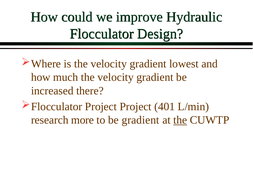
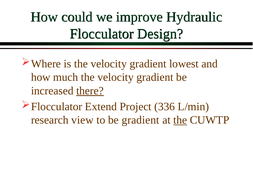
there underline: none -> present
Flocculator Project: Project -> Extend
401: 401 -> 336
more: more -> view
